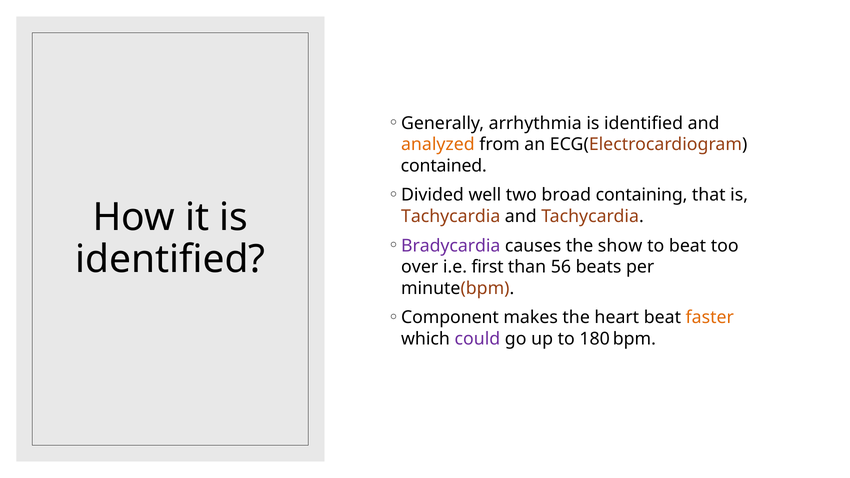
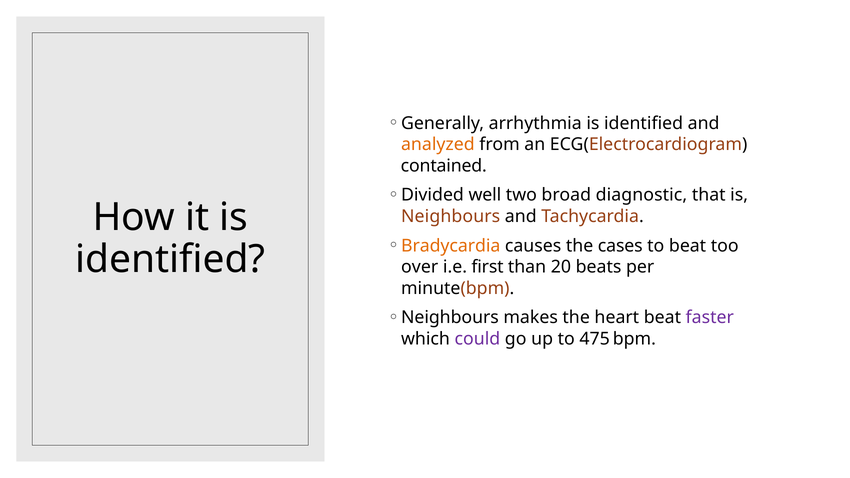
containing: containing -> diagnostic
Tachycardia at (451, 216): Tachycardia -> Neighbours
Bradycardia colour: purple -> orange
show: show -> cases
56: 56 -> 20
Component at (450, 318): Component -> Neighbours
faster colour: orange -> purple
180: 180 -> 475
